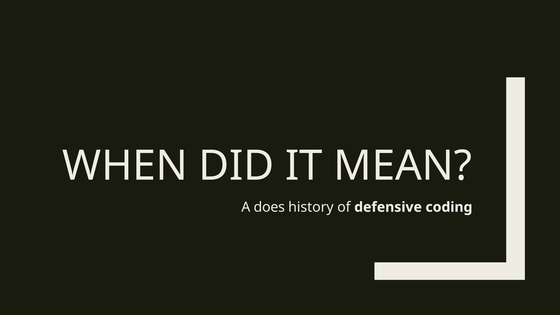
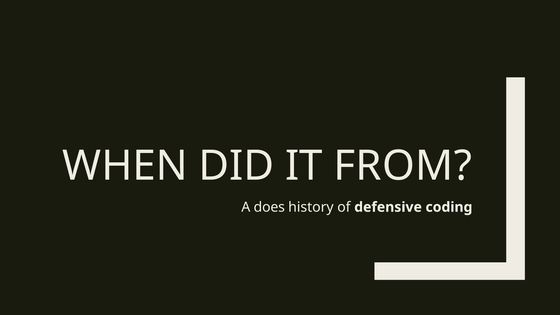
MEAN: MEAN -> FROM
